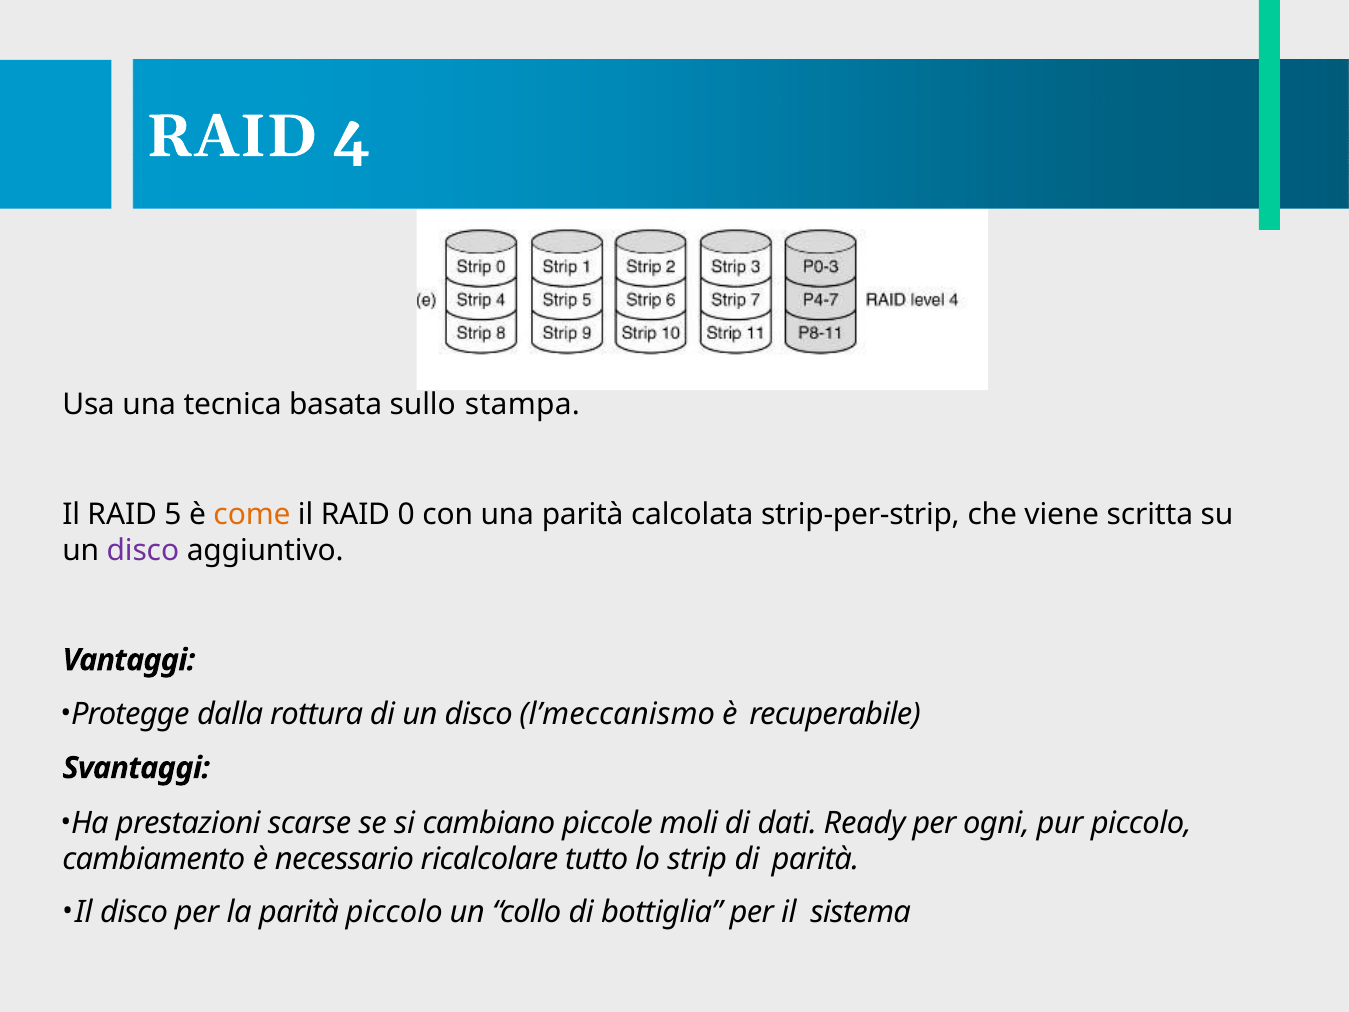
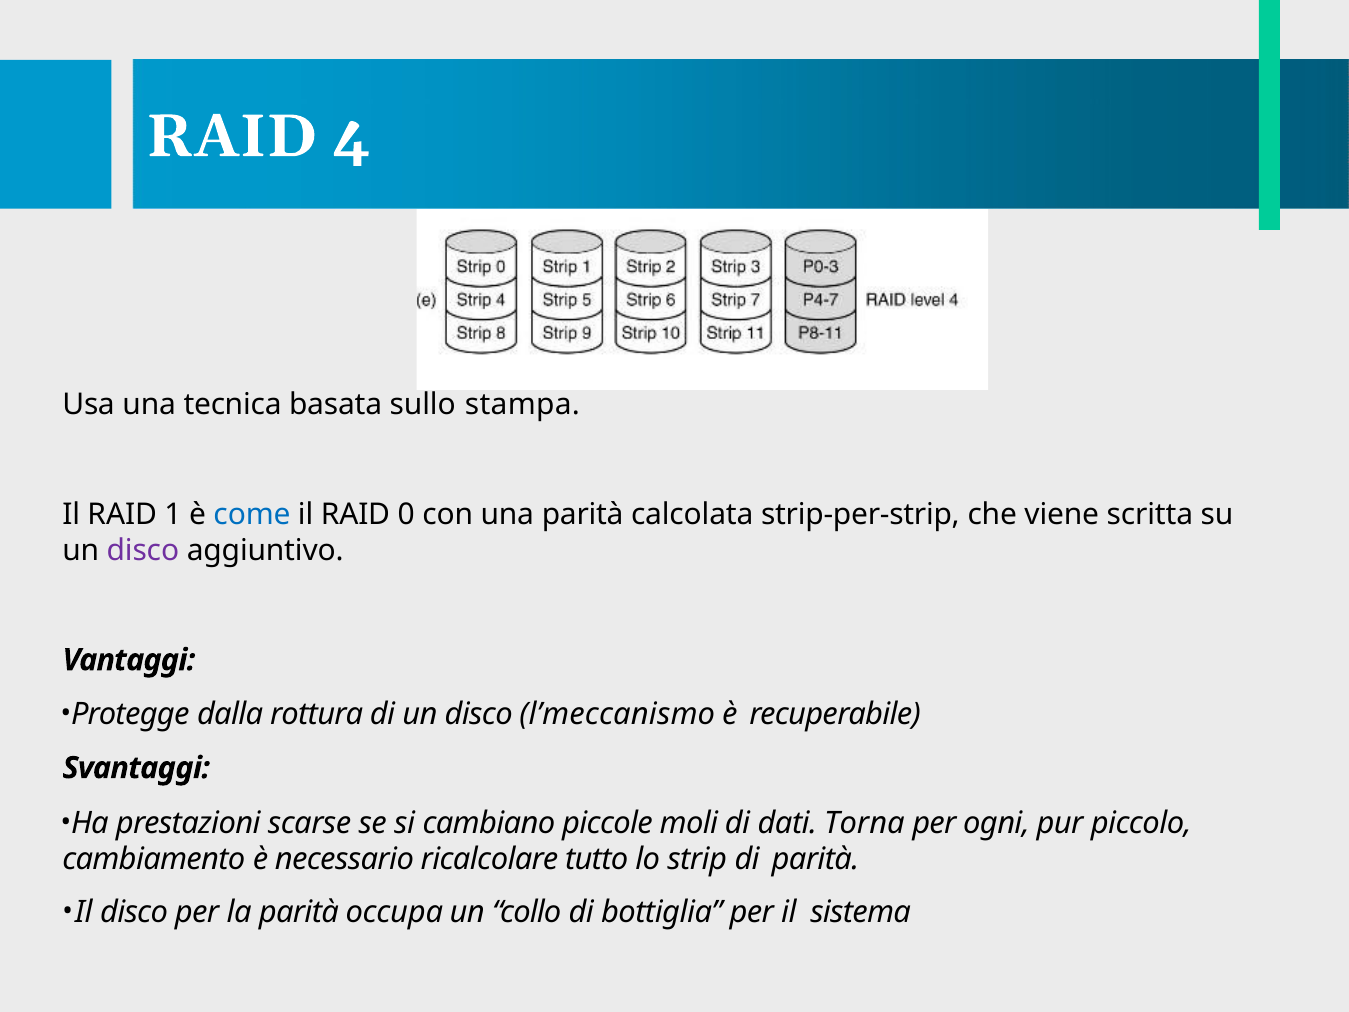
5: 5 -> 1
come colour: orange -> blue
Ready: Ready -> Torna
parità piccolo: piccolo -> occupa
